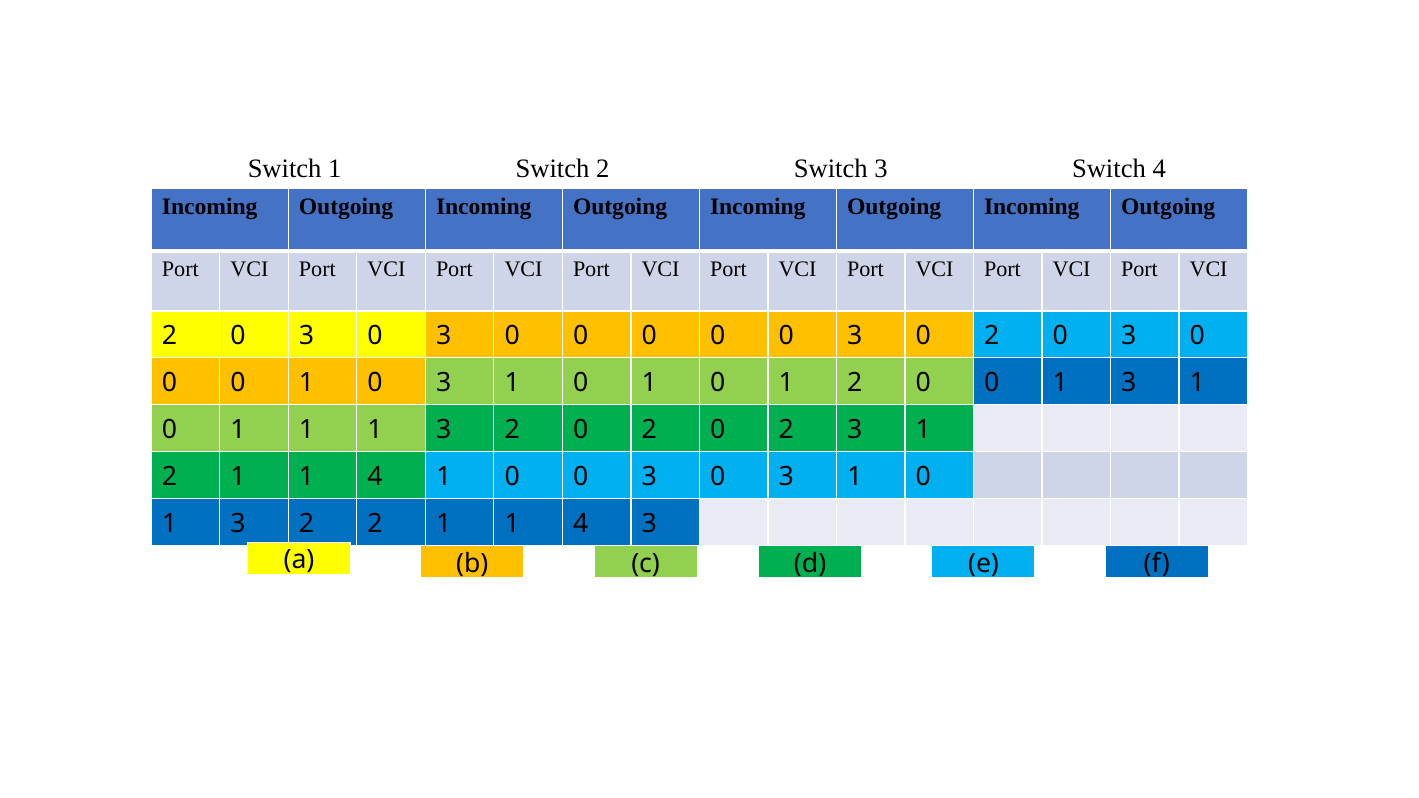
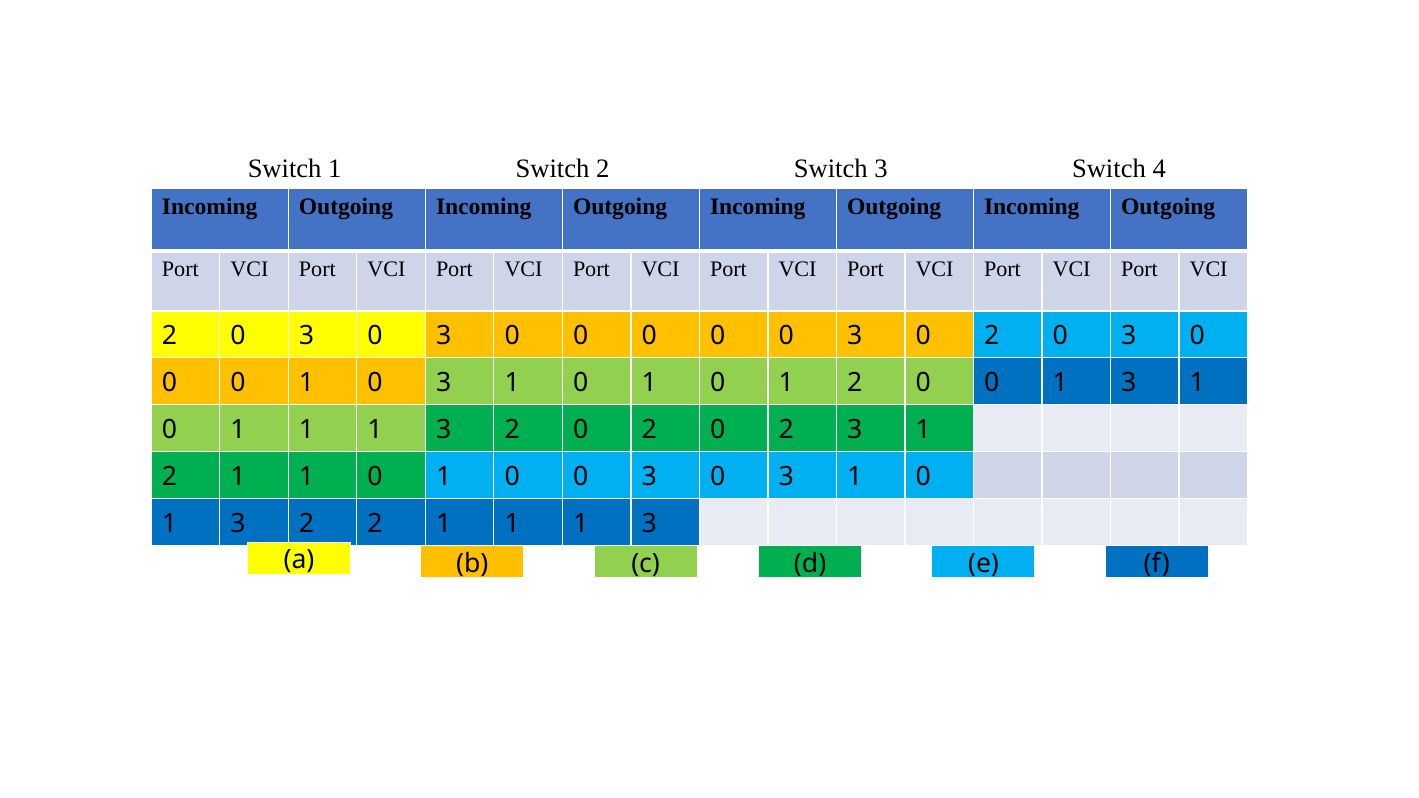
4 at (375, 477): 4 -> 0
4 at (581, 524): 4 -> 1
